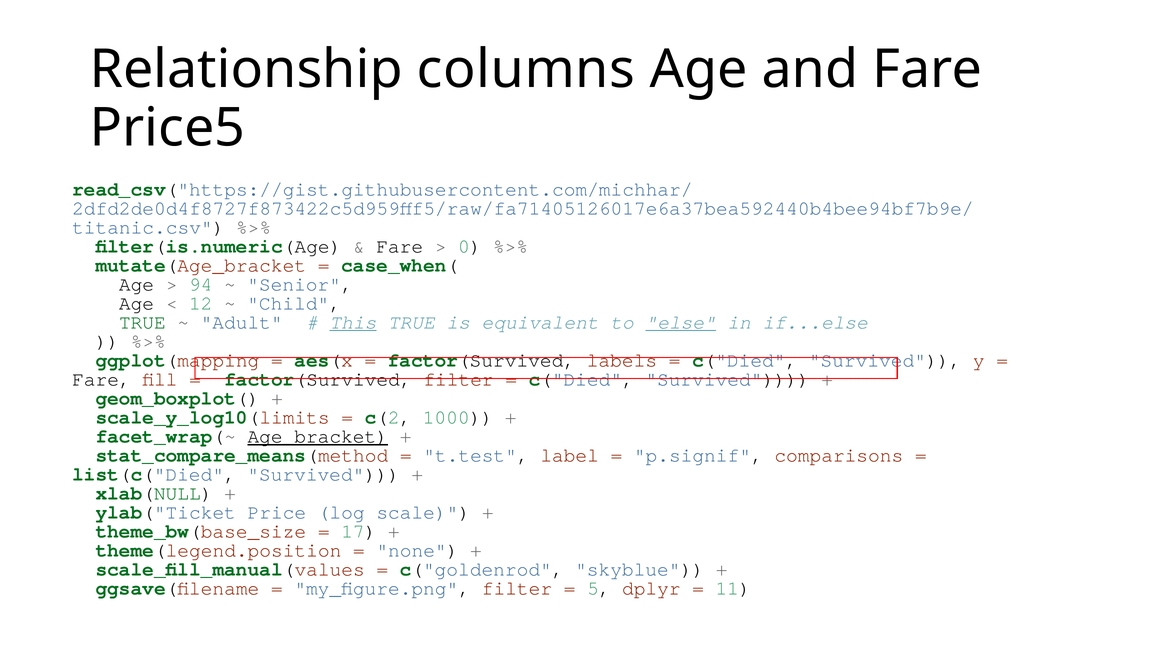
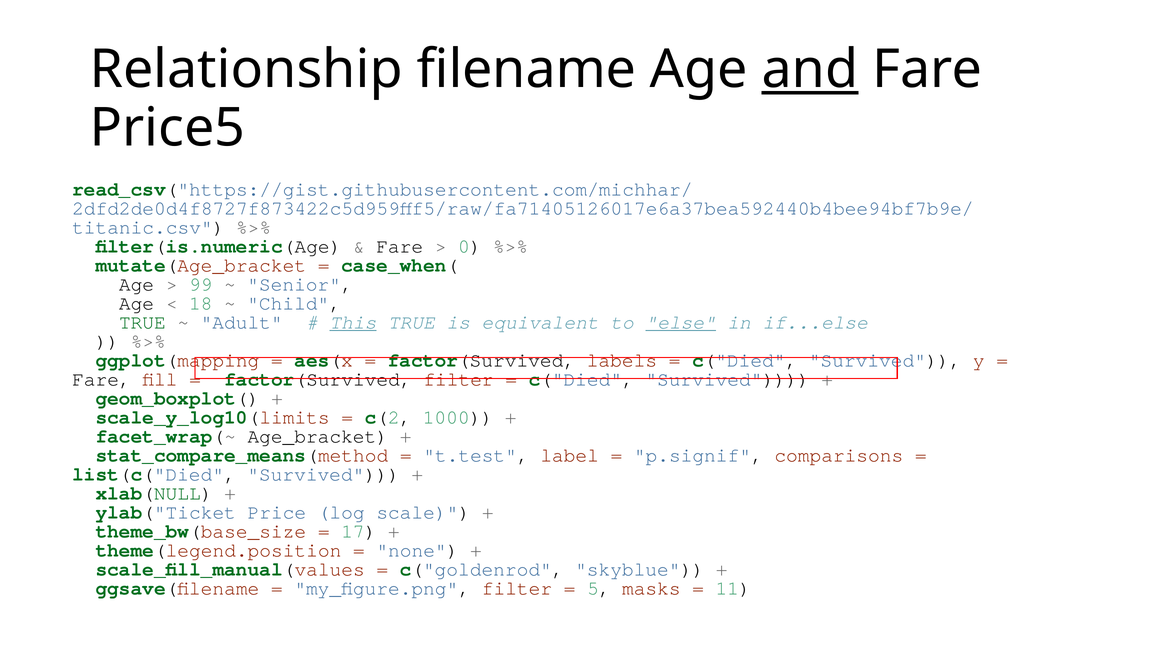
columns: columns -> filename
and underline: none -> present
94: 94 -> 99
12: 12 -> 18
Age_bracket underline: present -> none
dplyr: dplyr -> masks
